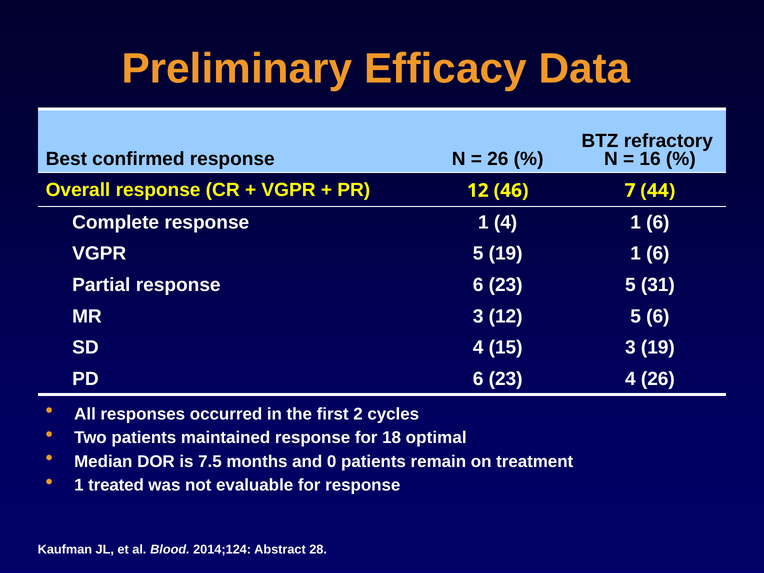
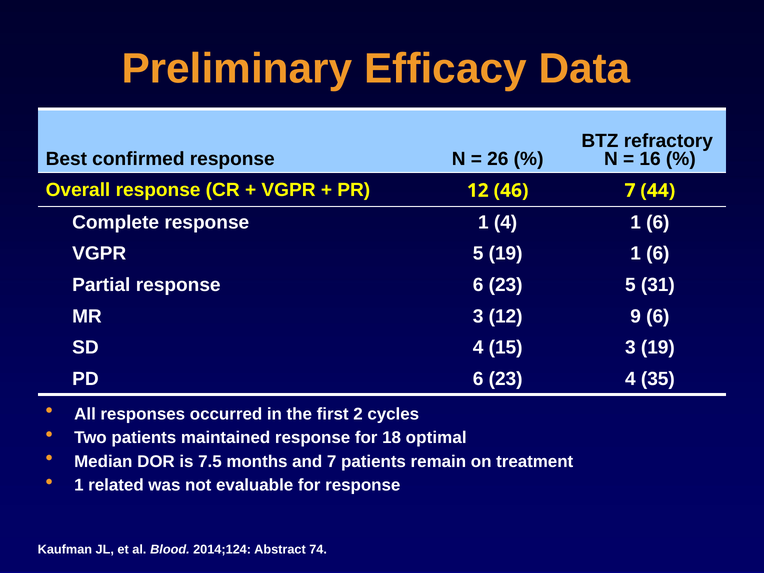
12 5: 5 -> 9
4 26: 26 -> 35
and 0: 0 -> 7
treated: treated -> related
28: 28 -> 74
